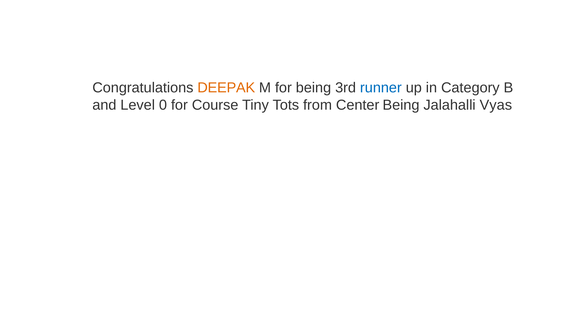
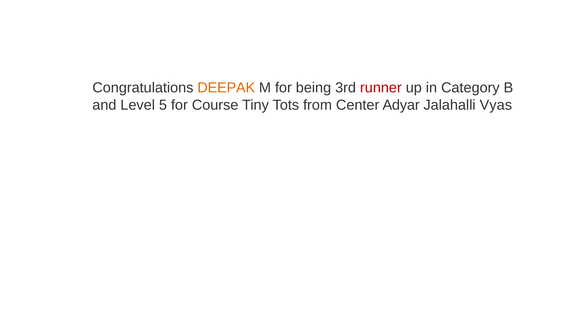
runner colour: blue -> red
0: 0 -> 5
Center Being: Being -> Adyar
